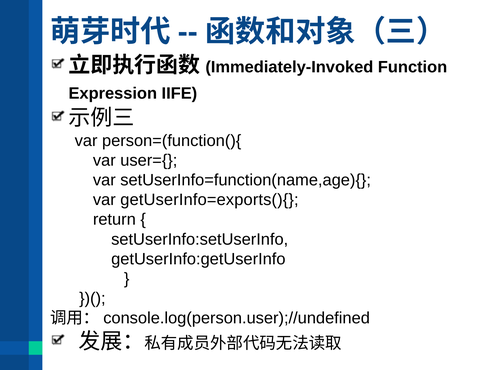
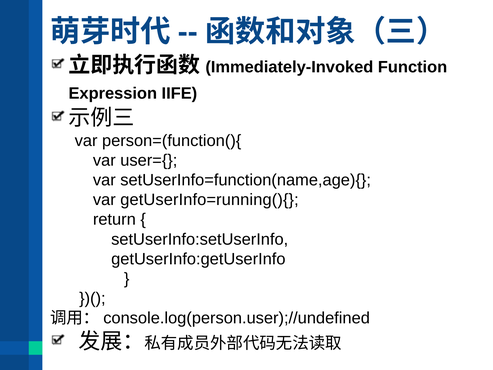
getUserInfo=exports(){: getUserInfo=exports(){ -> getUserInfo=running(){
